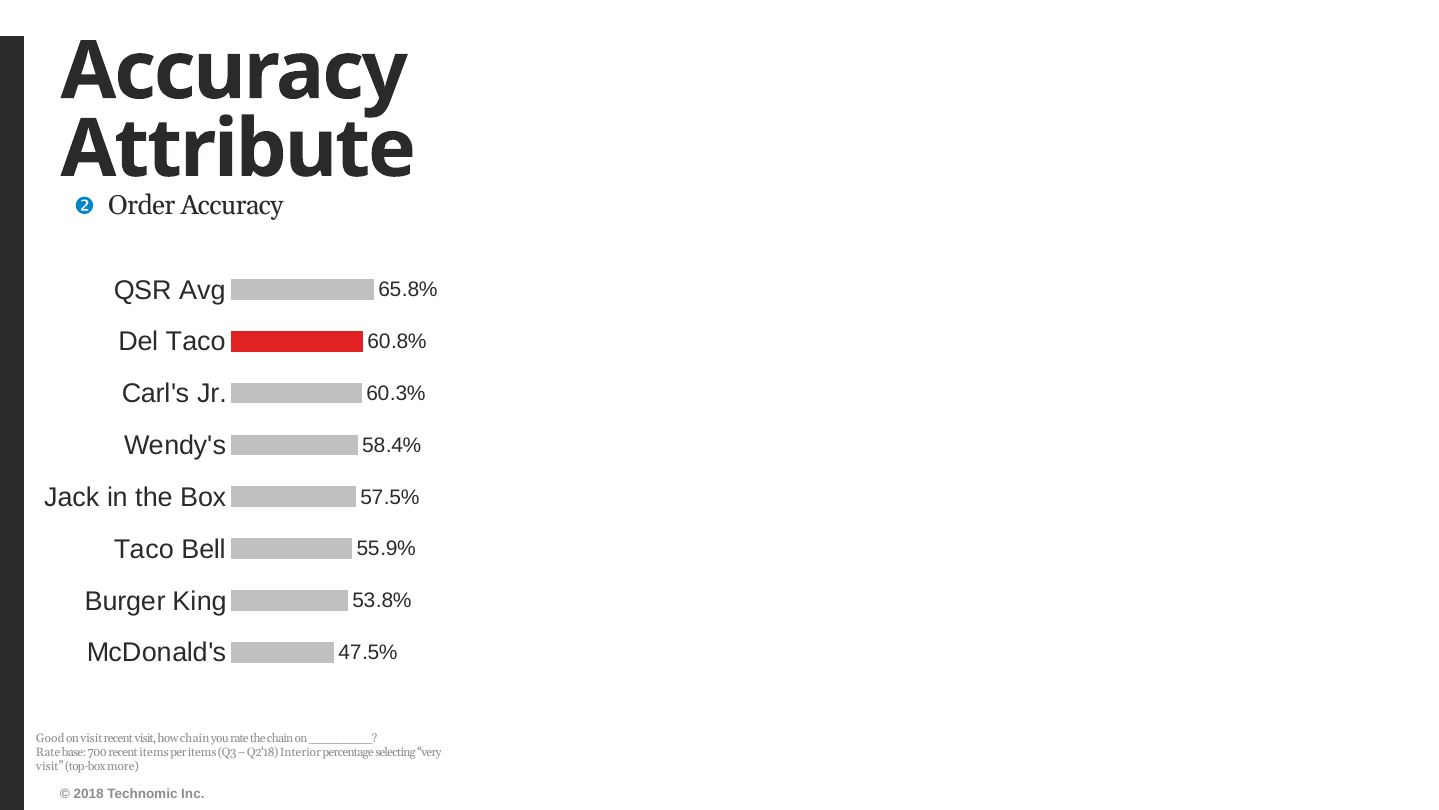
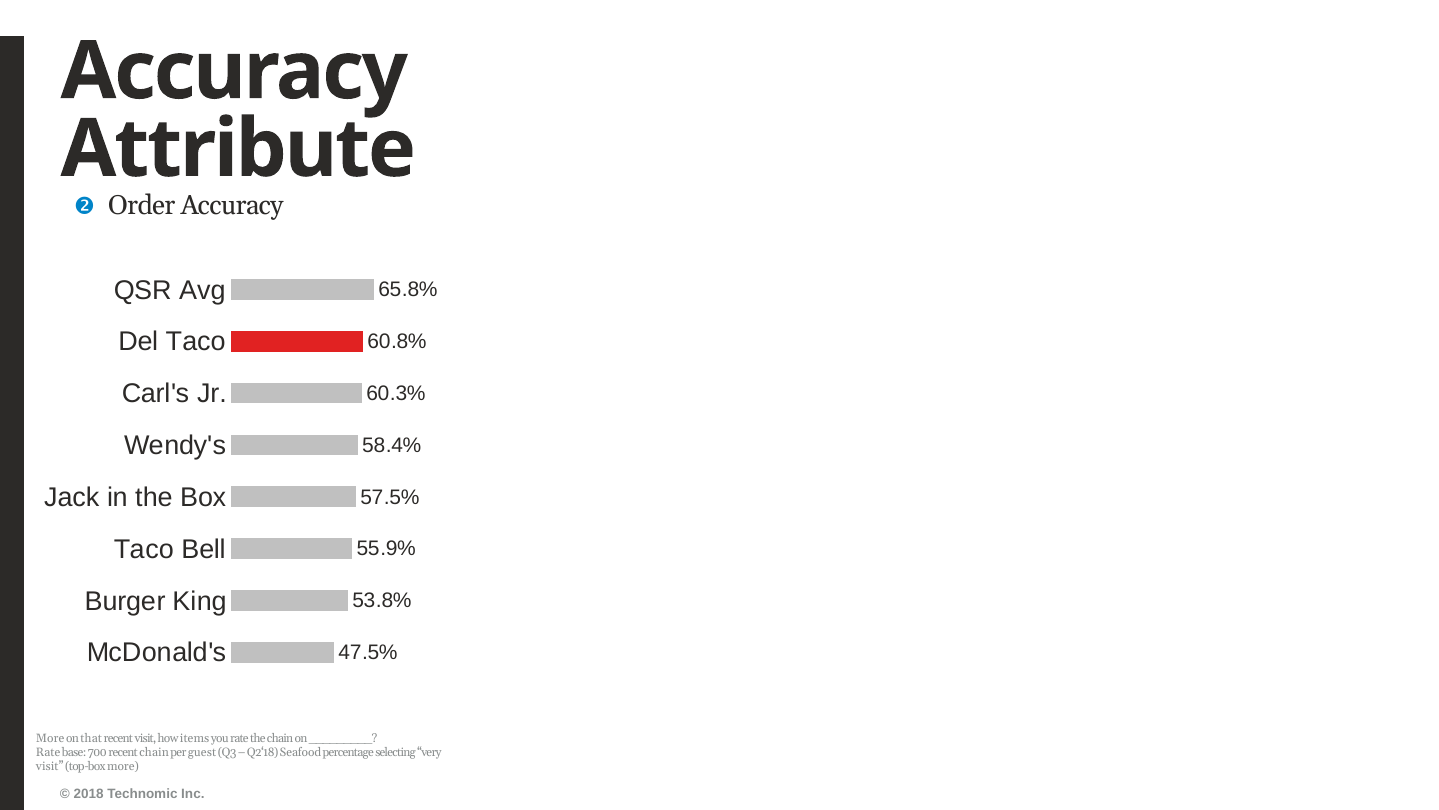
Good at (50, 738): Good -> More
on visit: visit -> that
how chain: chain -> items
recent items: items -> chain
per items: items -> guest
Interior: Interior -> Seafood
